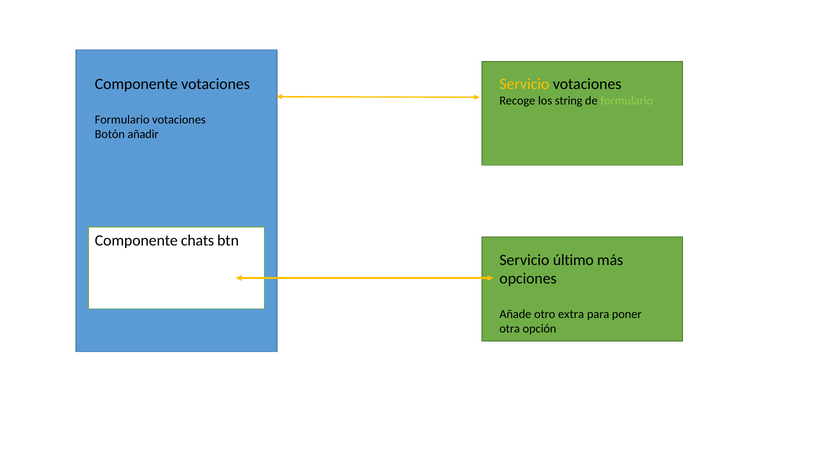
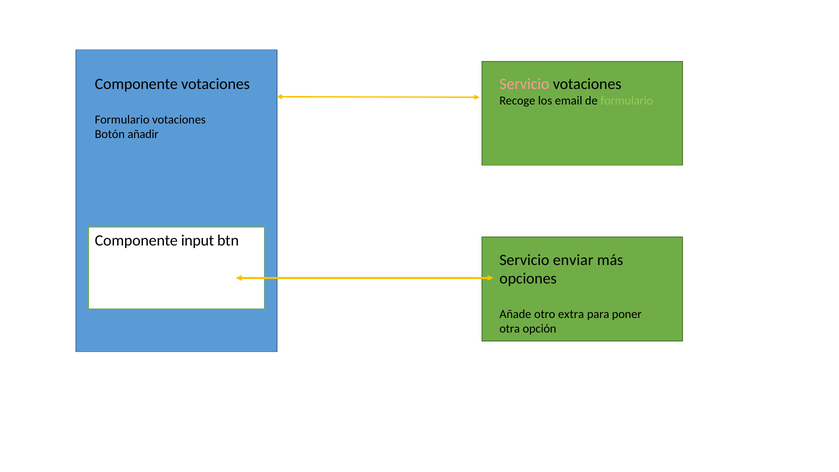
Servicio at (524, 84) colour: yellow -> pink
string: string -> email
chats: chats -> input
último: último -> enviar
